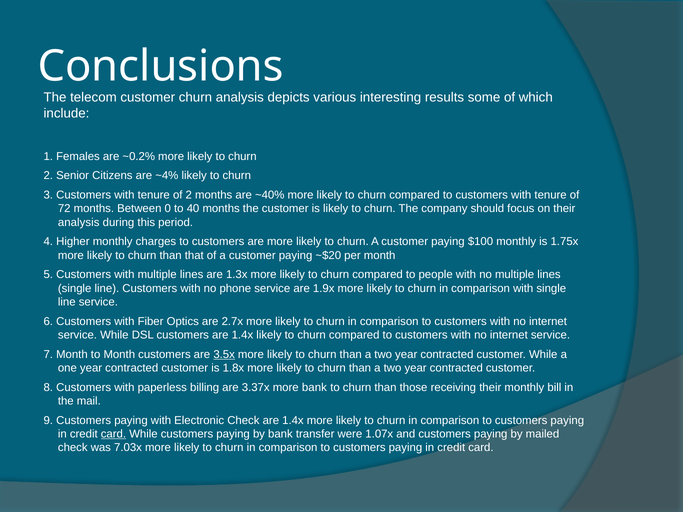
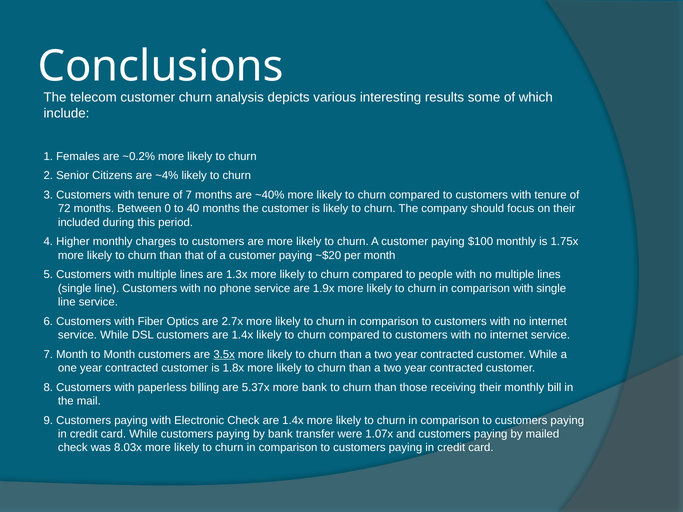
of 2: 2 -> 7
analysis at (79, 222): analysis -> included
3.37x: 3.37x -> 5.37x
card at (113, 434) underline: present -> none
7.03x: 7.03x -> 8.03x
